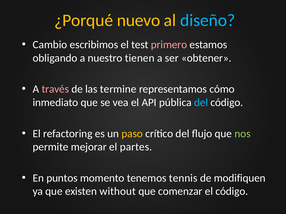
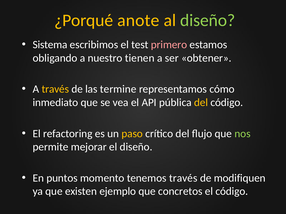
nuevo: nuevo -> anote
diseño at (208, 20) colour: light blue -> light green
Cambio: Cambio -> Sistema
través at (55, 89) colour: pink -> yellow
del at (201, 103) colour: light blue -> yellow
el partes: partes -> diseño
tenemos tennis: tennis -> través
without: without -> ejemplo
comenzar: comenzar -> concretos
